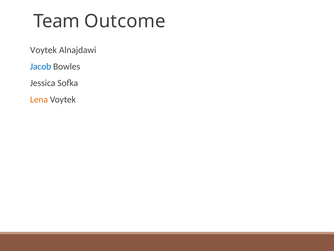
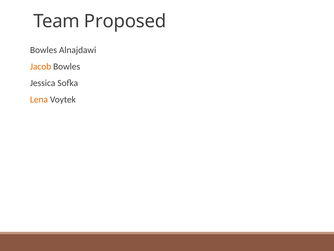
Outcome: Outcome -> Proposed
Voytek at (43, 50): Voytek -> Bowles
Jacob colour: blue -> orange
